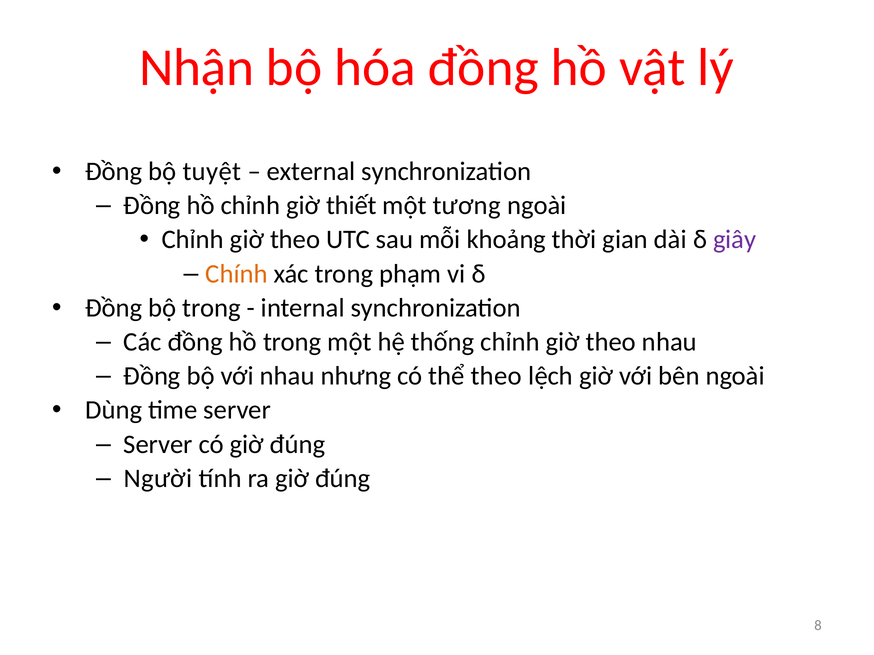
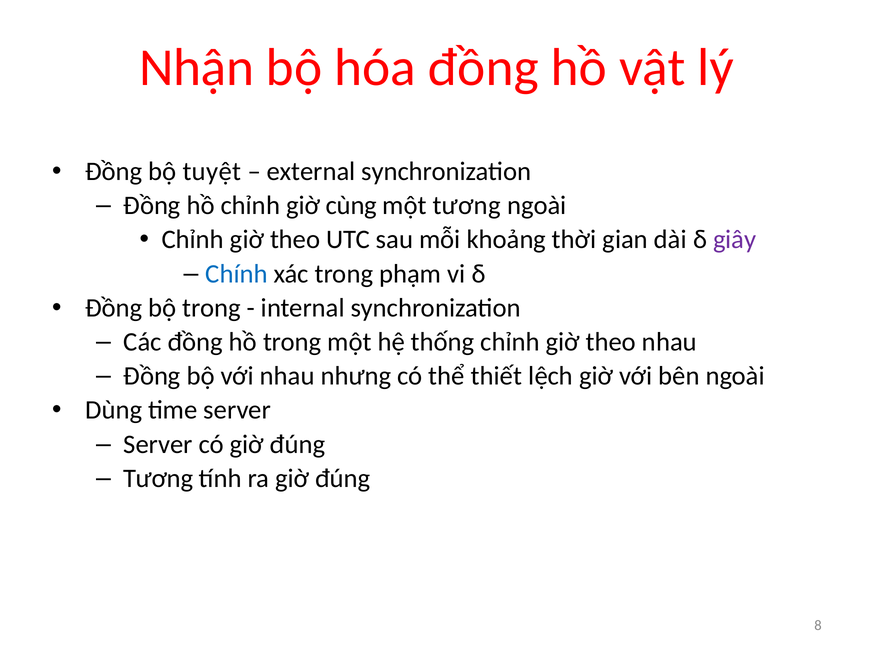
thiết: thiết -> cùng
Chính colour: orange -> blue
thể theo: theo -> thiết
Người at (158, 479): Người -> Tương
